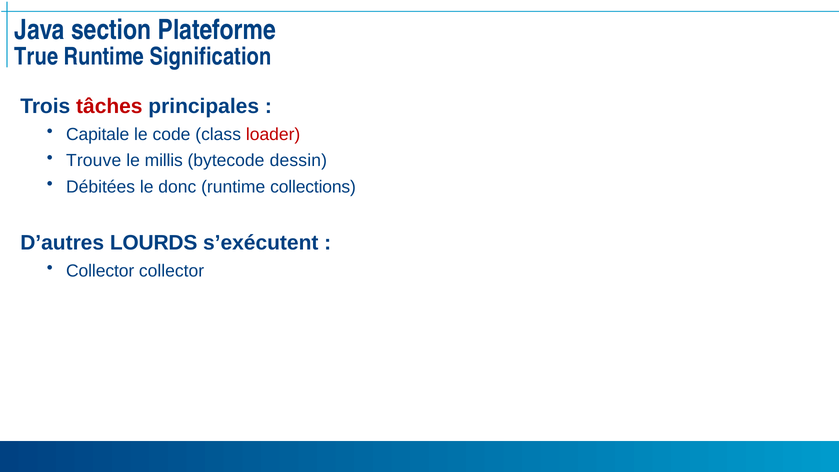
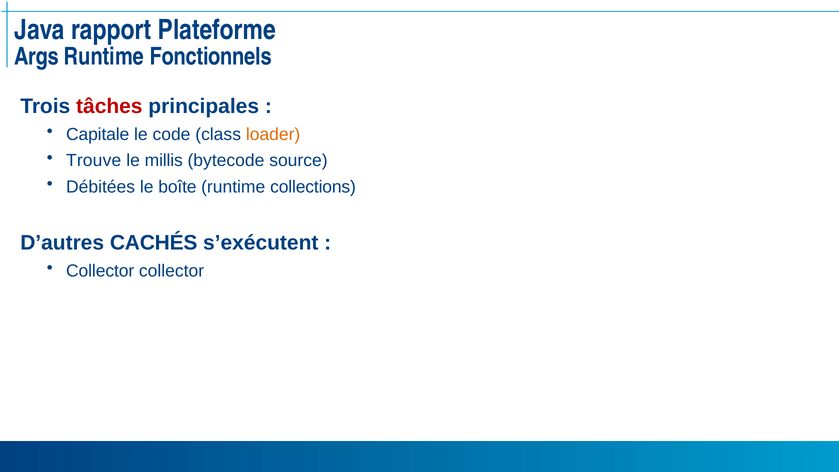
section: section -> rapport
True: True -> Args
Signification: Signification -> Fonctionnels
loader colour: red -> orange
dessin: dessin -> source
donc: donc -> boîte
LOURDS: LOURDS -> CACHÉS
